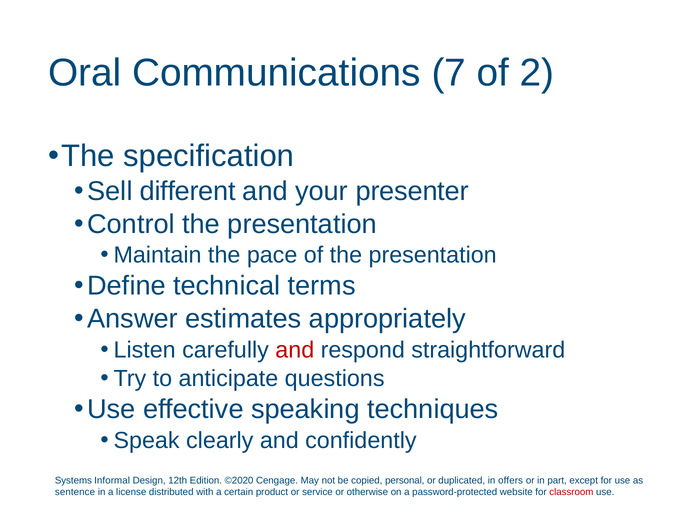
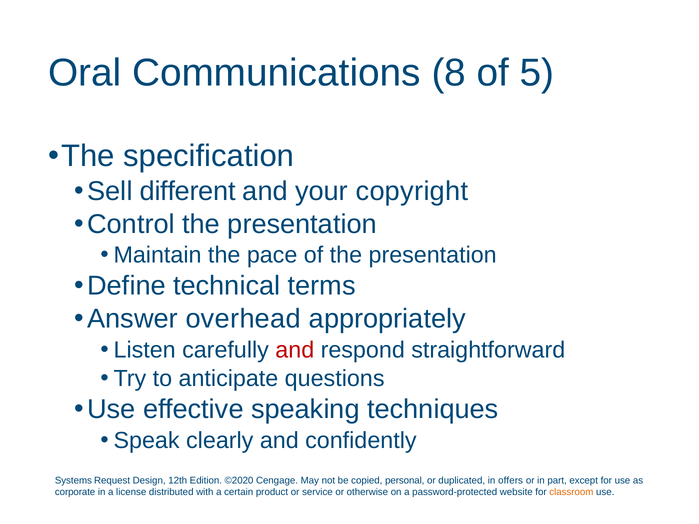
7: 7 -> 8
2: 2 -> 5
presenter: presenter -> copyright
estimates: estimates -> overhead
Informal: Informal -> Request
sentence: sentence -> corporate
classroom colour: red -> orange
